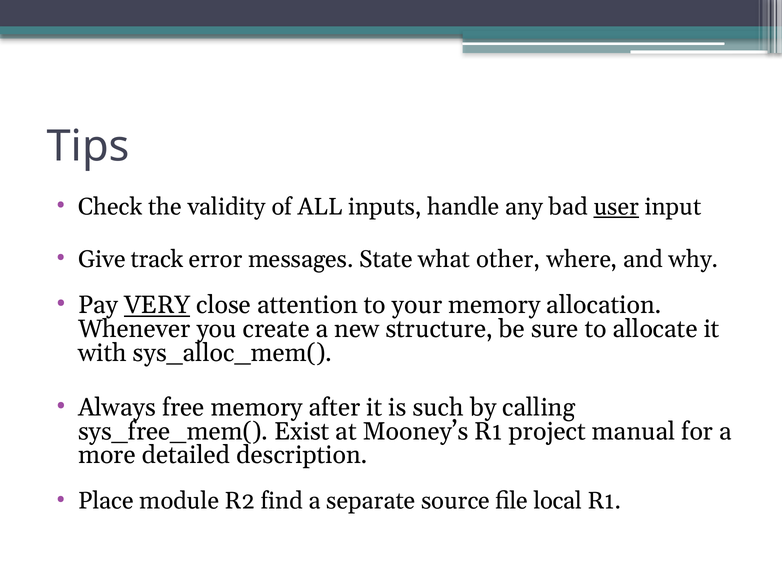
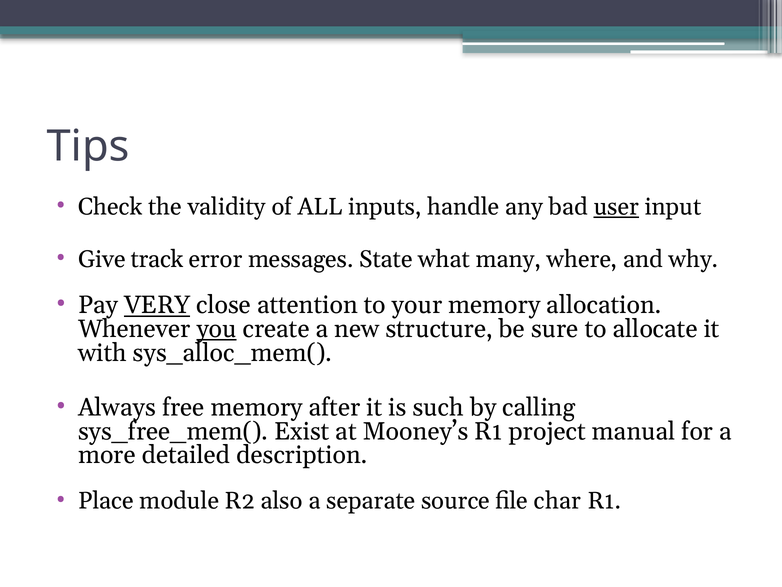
other: other -> many
you underline: none -> present
find: find -> also
local: local -> char
